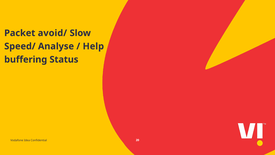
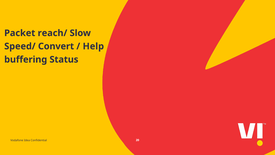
avoid/: avoid/ -> reach/
Analyse: Analyse -> Convert
